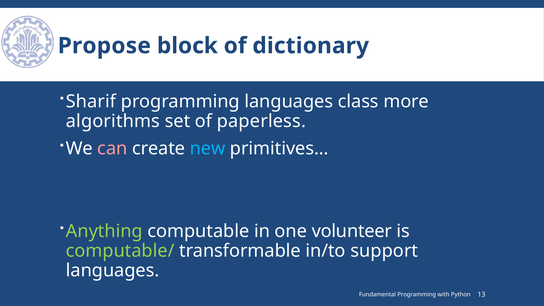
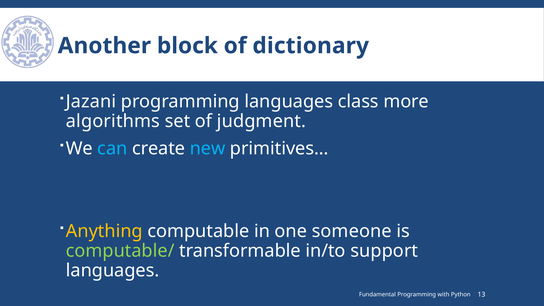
Propose: Propose -> Another
Sharif: Sharif -> Jazani
paperless: paperless -> judgment
can colour: pink -> light blue
Anything colour: light green -> yellow
volunteer: volunteer -> someone
